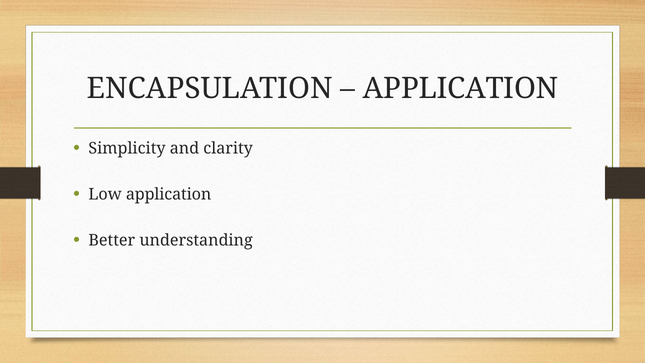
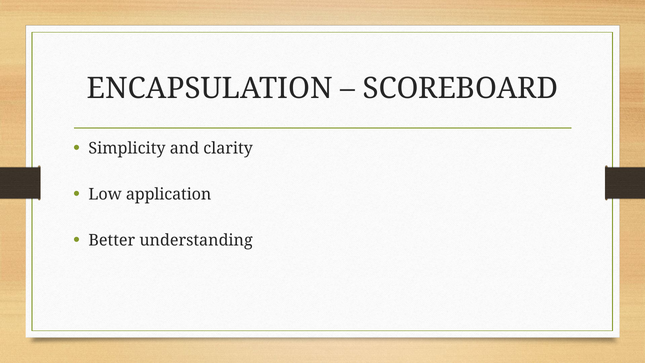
APPLICATION at (461, 88): APPLICATION -> SCOREBOARD
